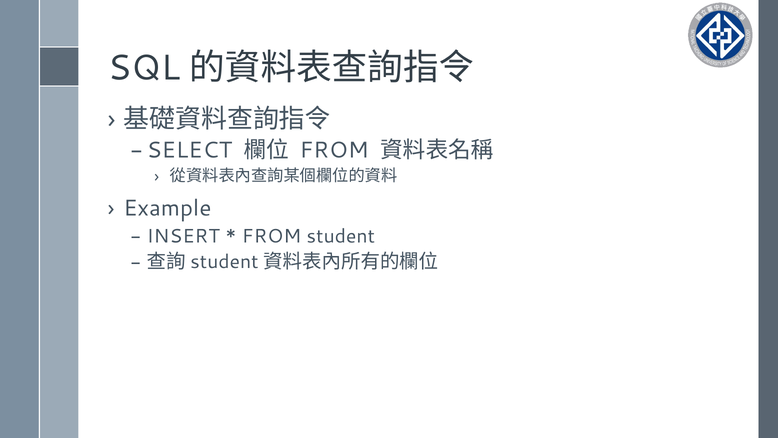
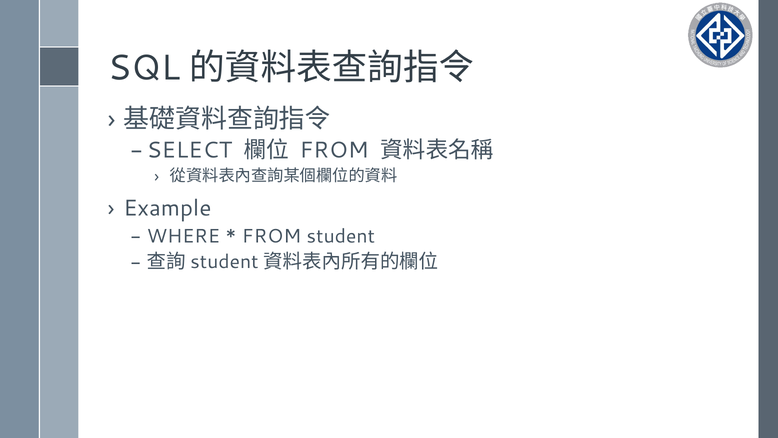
INSERT: INSERT -> WHERE
